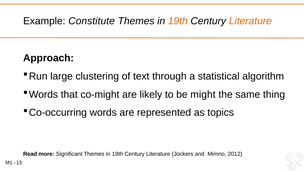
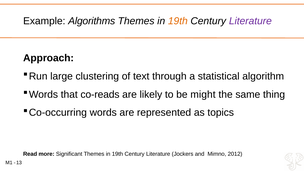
Constitute: Constitute -> Algorithms
Literature at (250, 21) colour: orange -> purple
co-might: co-might -> co-reads
